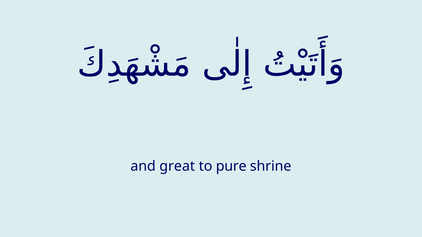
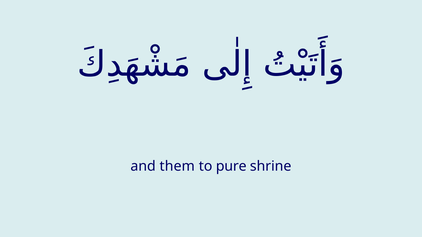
great: great -> them
